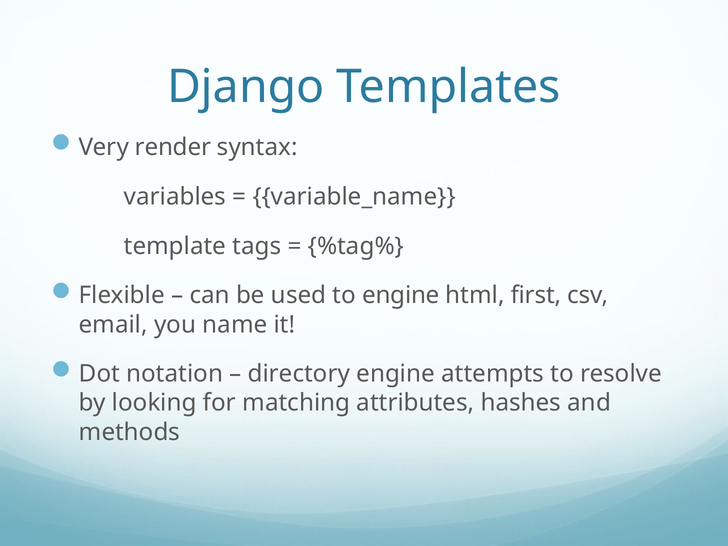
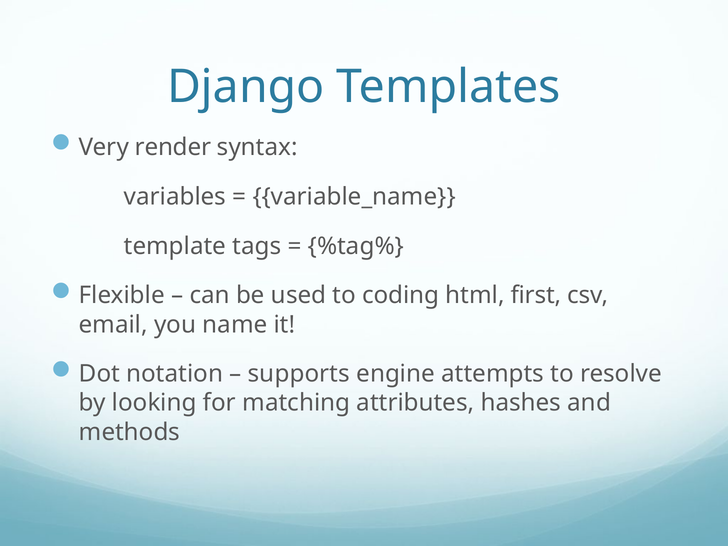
to engine: engine -> coding
directory: directory -> supports
